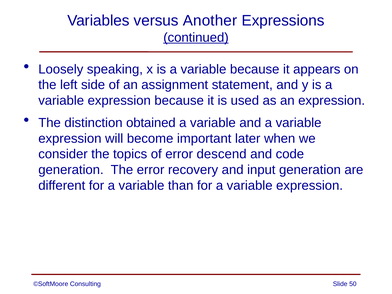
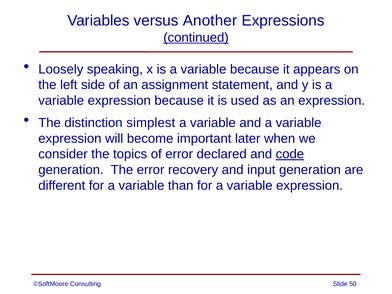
obtained: obtained -> simplest
descend: descend -> declared
code underline: none -> present
